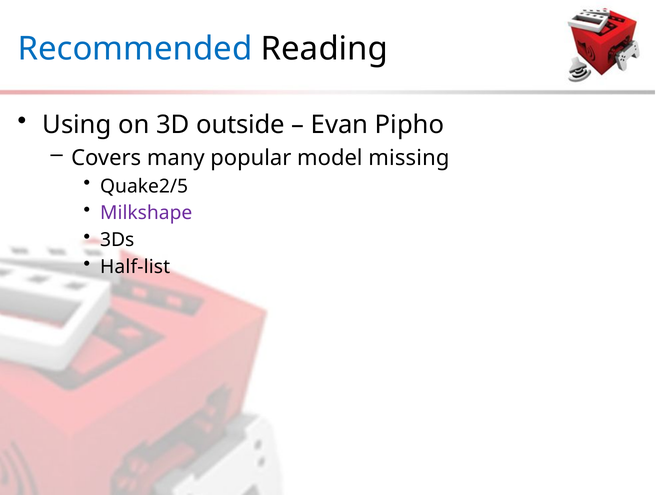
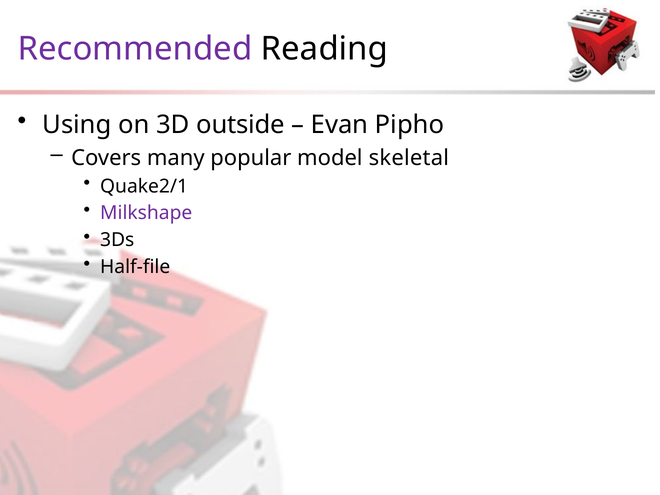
Recommended colour: blue -> purple
missing: missing -> skeletal
Quake2/5: Quake2/5 -> Quake2/1
Half-list: Half-list -> Half-file
